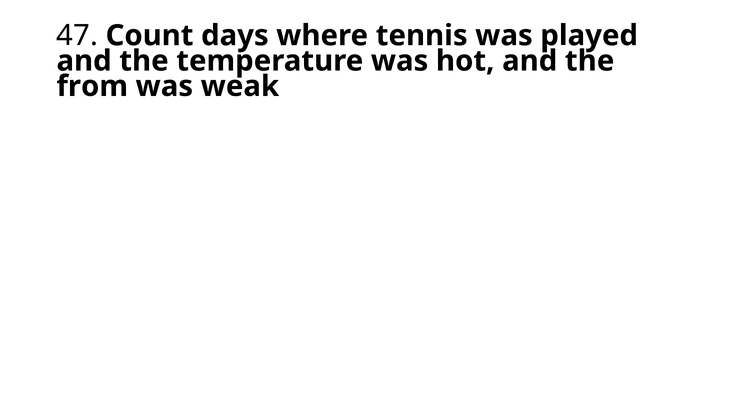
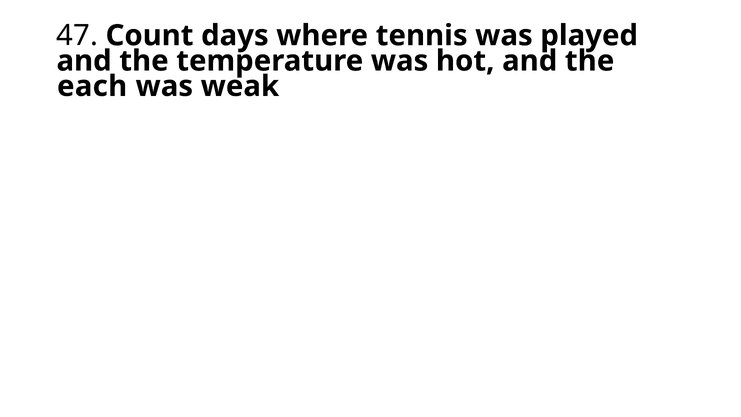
from: from -> each
